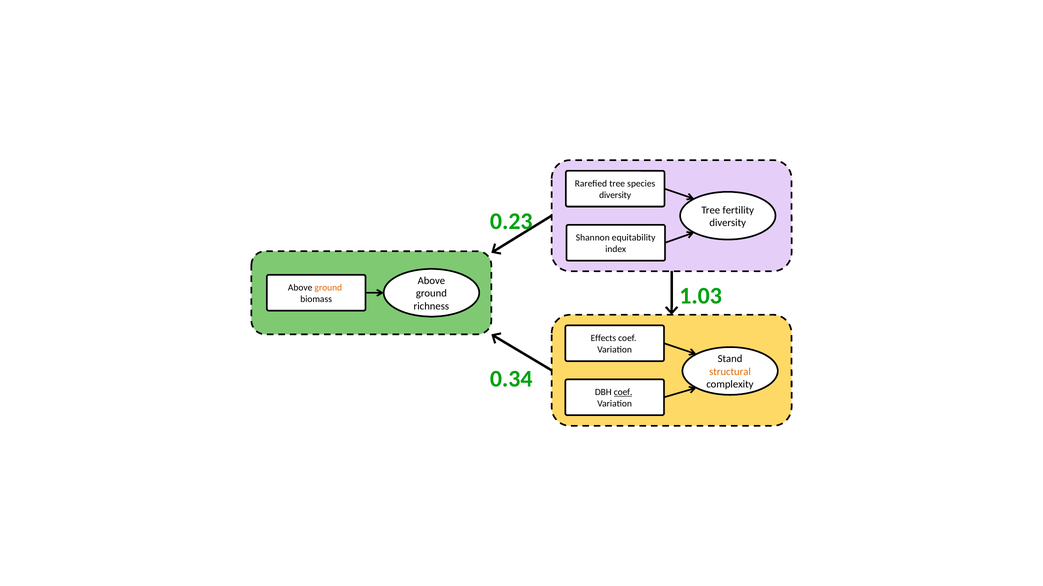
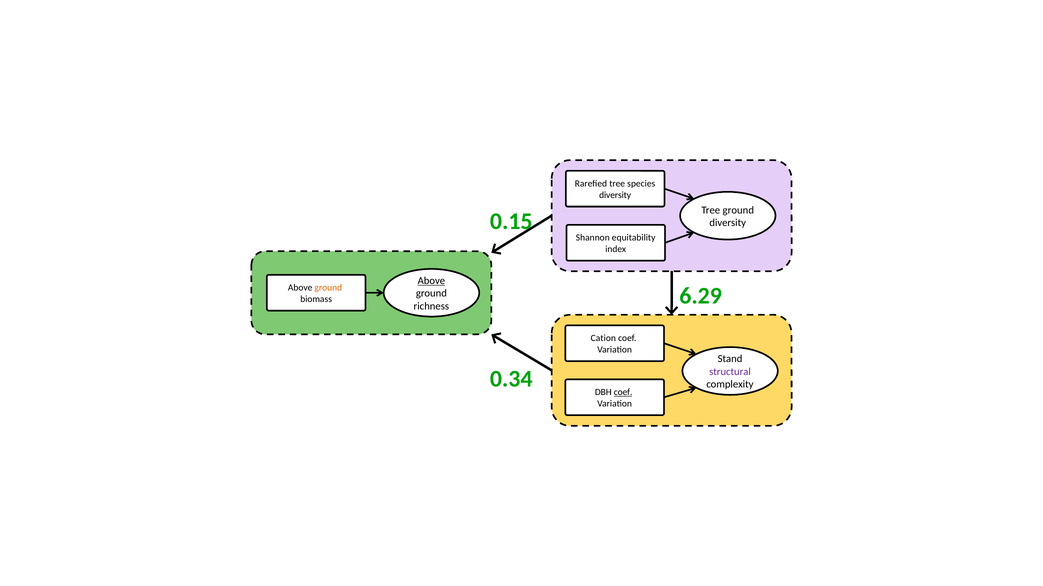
Tree fertility: fertility -> ground
0.23: 0.23 -> 0.15
Above at (431, 281) underline: none -> present
1.03: 1.03 -> 6.29
Effects: Effects -> Cation
structural colour: orange -> purple
